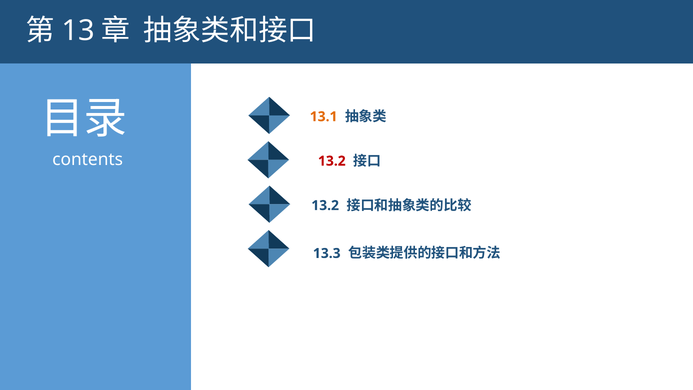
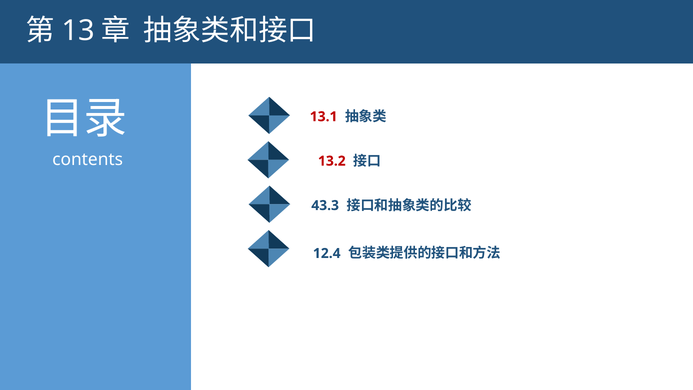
13.1 colour: orange -> red
13.2 at (325, 205): 13.2 -> 43.3
13.3: 13.3 -> 12.4
